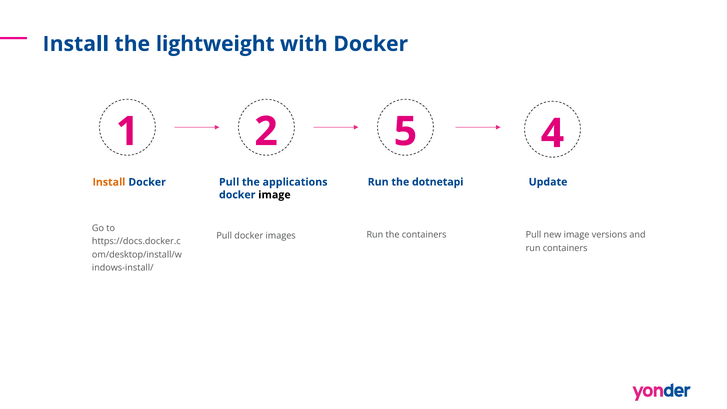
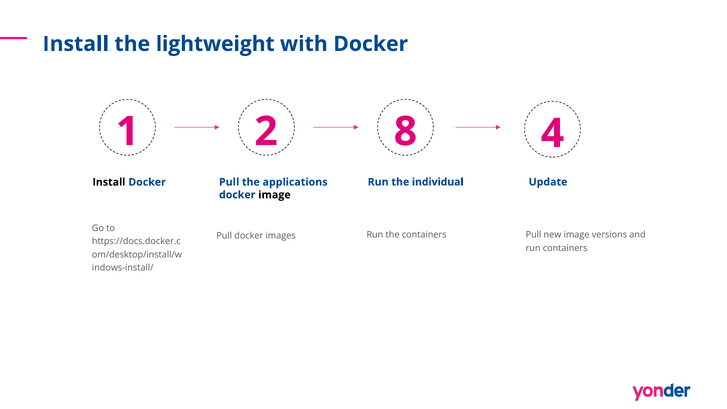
5: 5 -> 8
dotnetapi: dotnetapi -> individual
Install at (109, 182) colour: orange -> black
